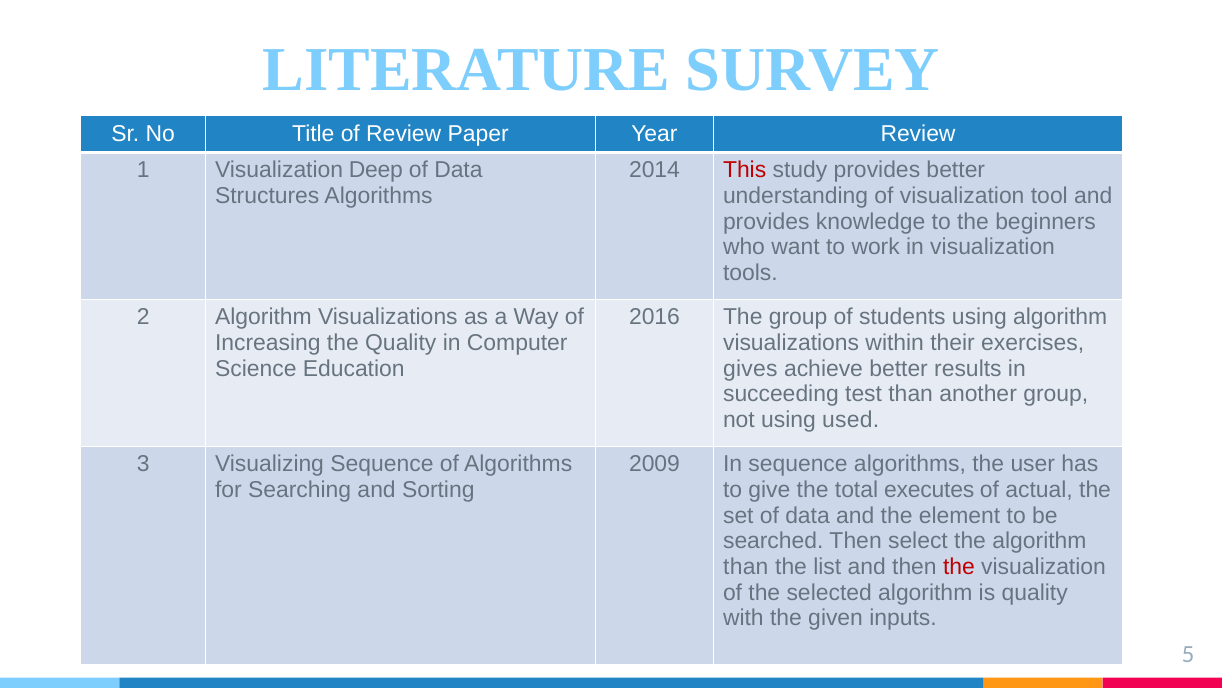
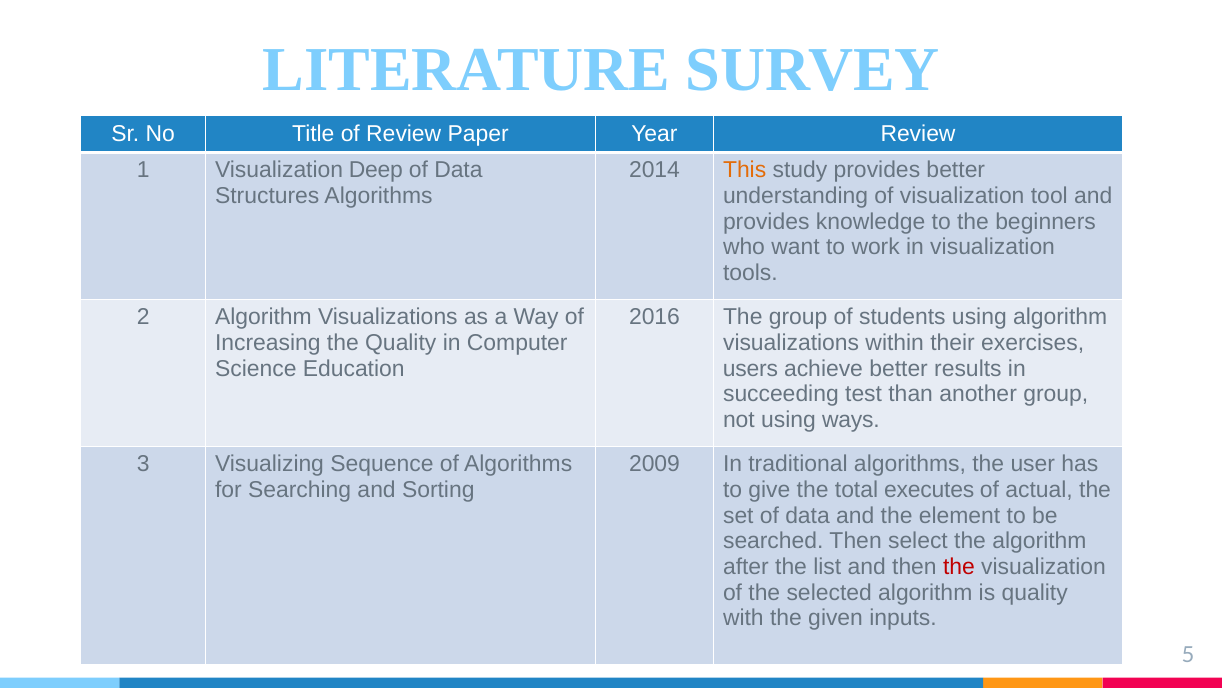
This colour: red -> orange
gives: gives -> users
used: used -> ways
In sequence: sequence -> traditional
than at (746, 566): than -> after
